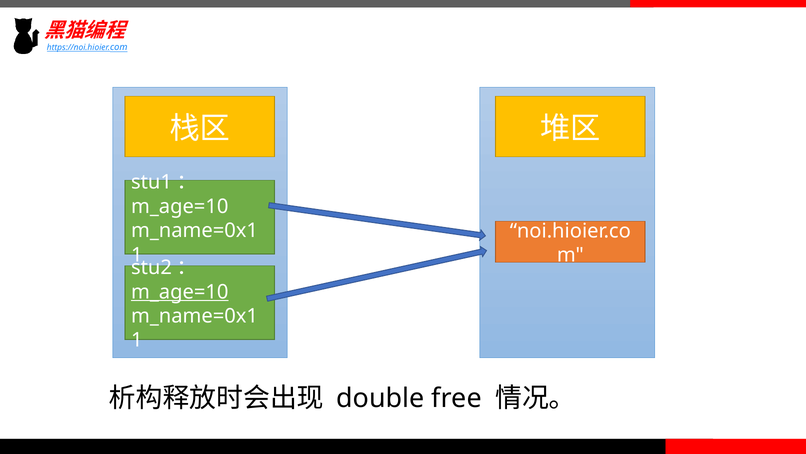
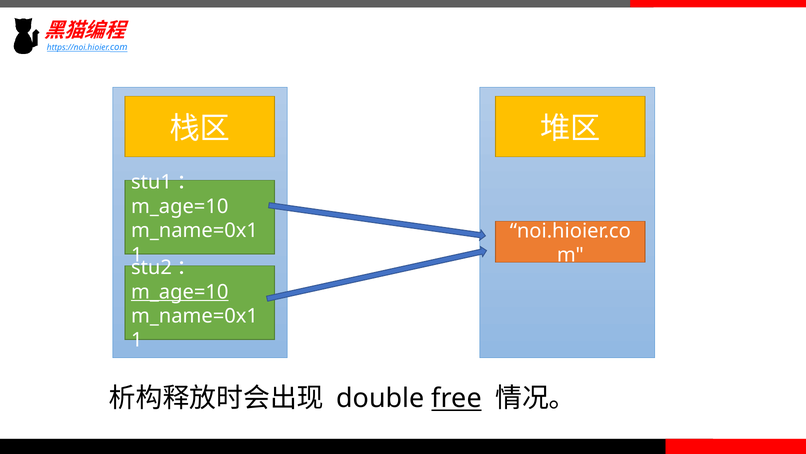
free underline: none -> present
